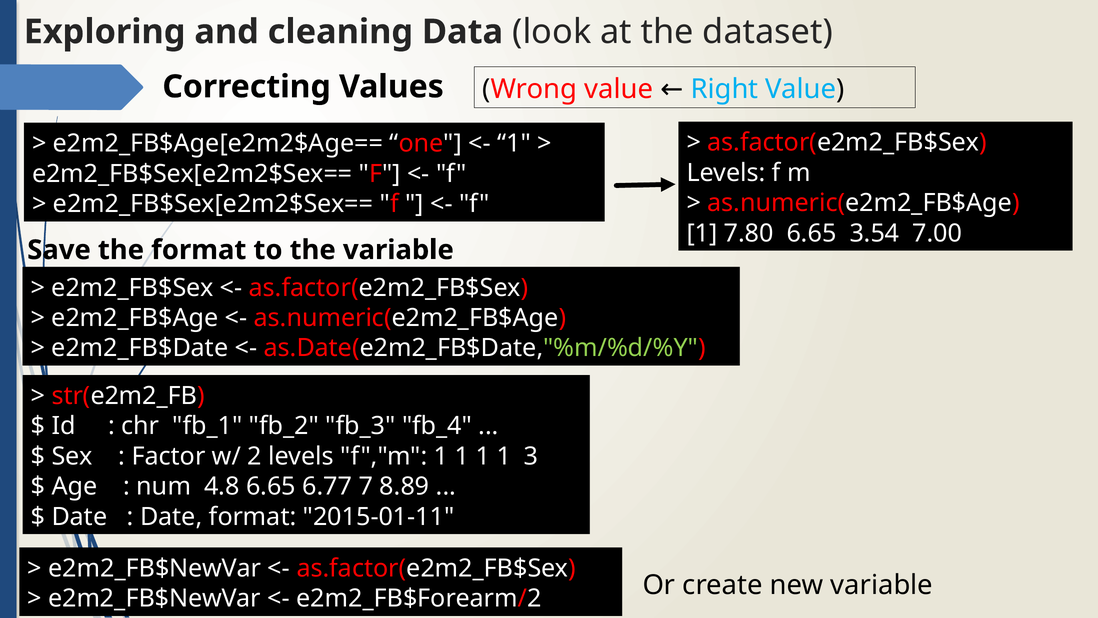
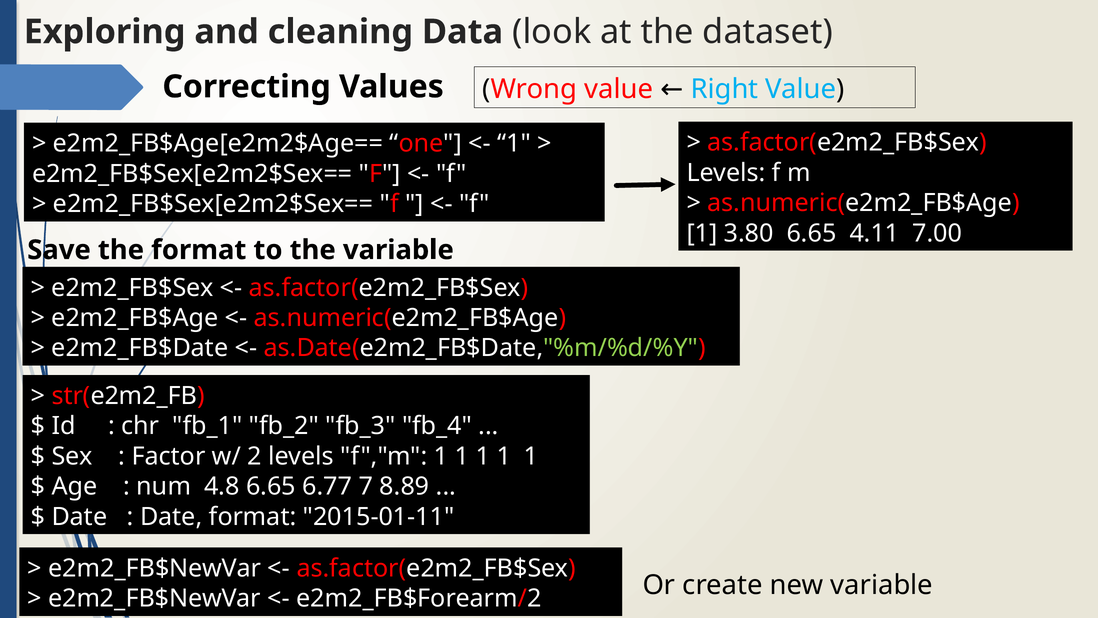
7.80: 7.80 -> 3.80
3.54: 3.54 -> 4.11
3 at (531, 456): 3 -> 1
